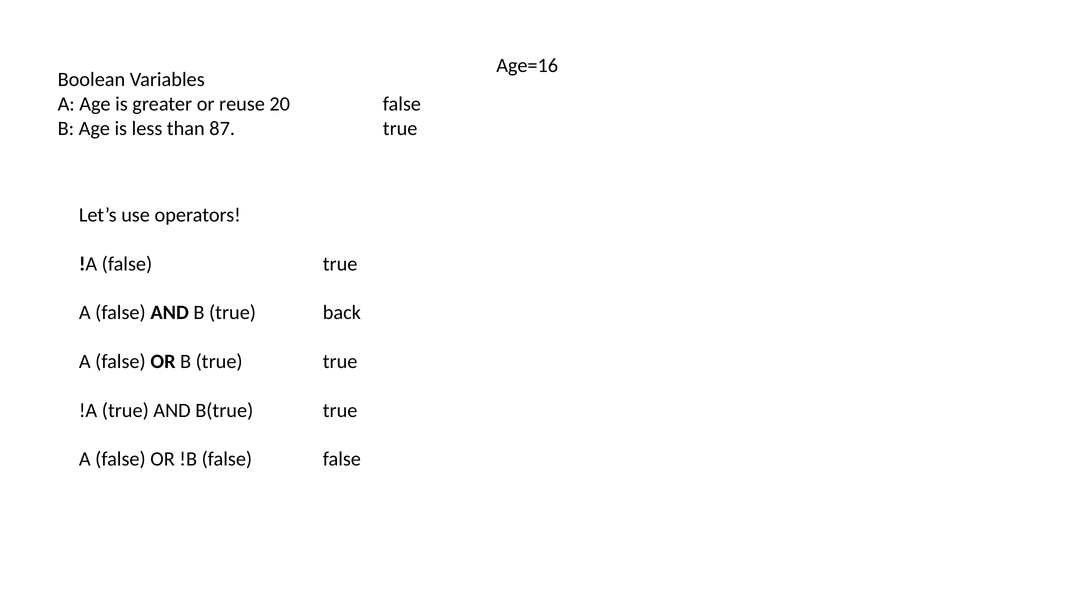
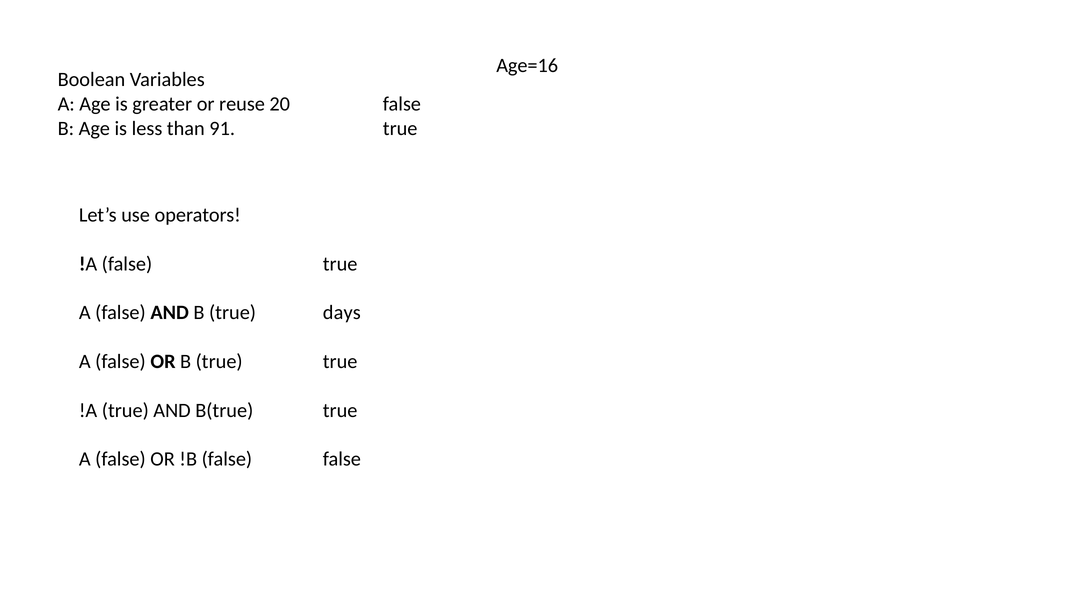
87: 87 -> 91
back: back -> days
